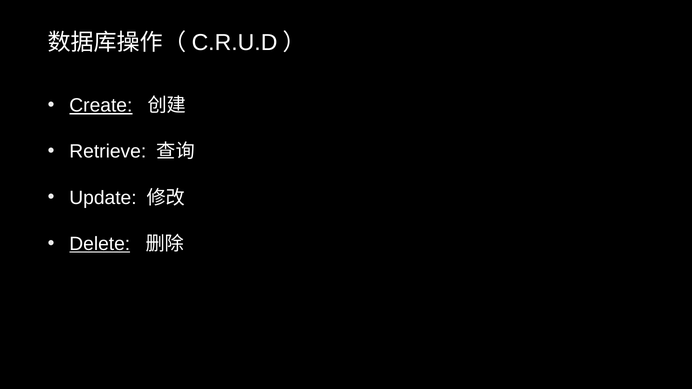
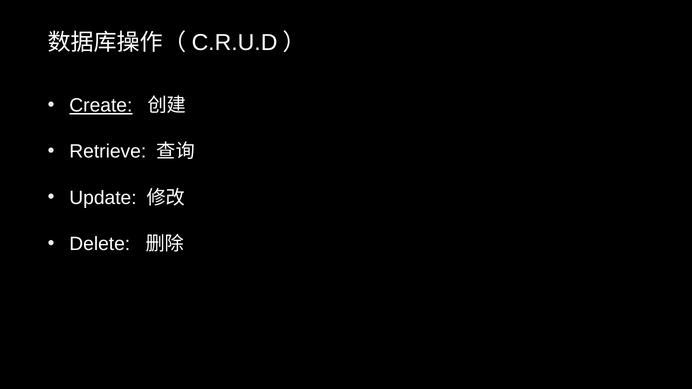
Delete underline: present -> none
